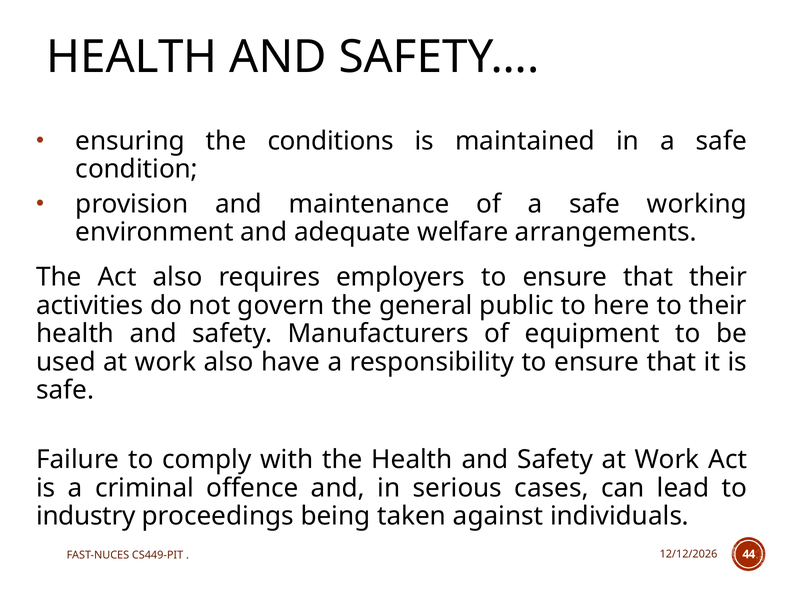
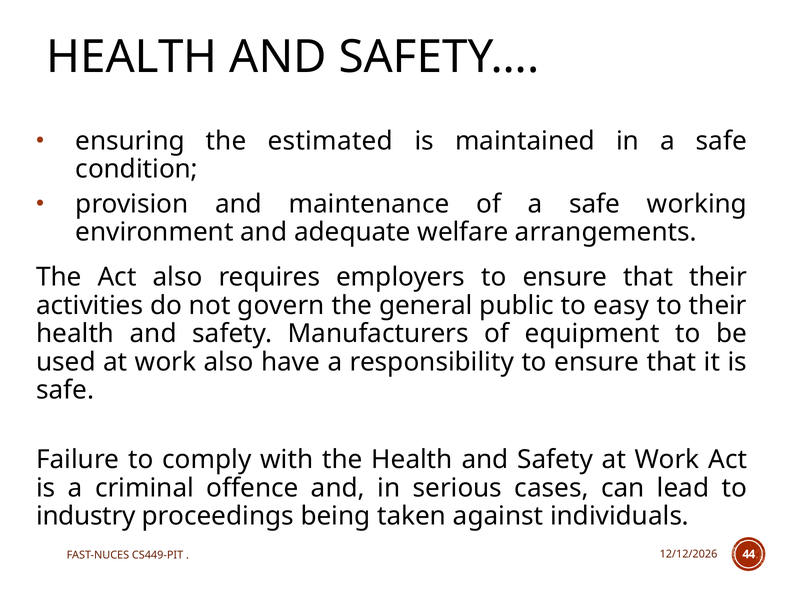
conditions: conditions -> estimated
here: here -> easy
